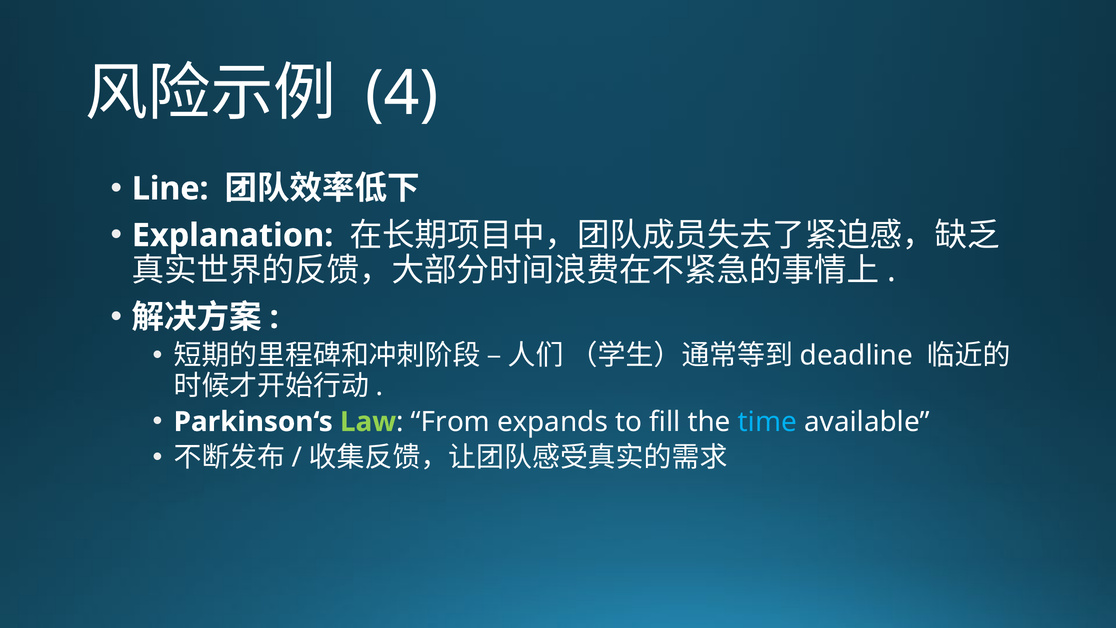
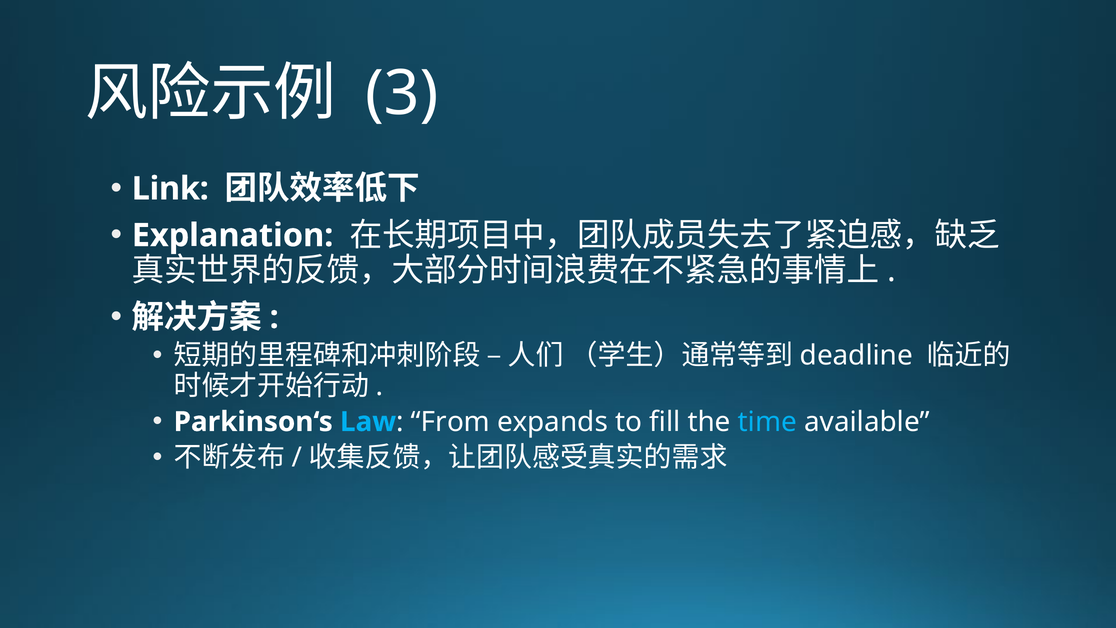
4: 4 -> 3
Line: Line -> Link
Law colour: light green -> light blue
